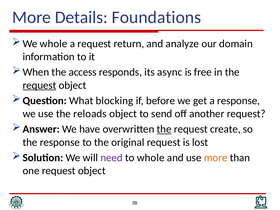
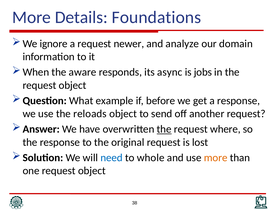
We whole: whole -> ignore
return: return -> newer
access: access -> aware
free: free -> jobs
request at (39, 85) underline: present -> none
blocking: blocking -> example
create: create -> where
need colour: purple -> blue
